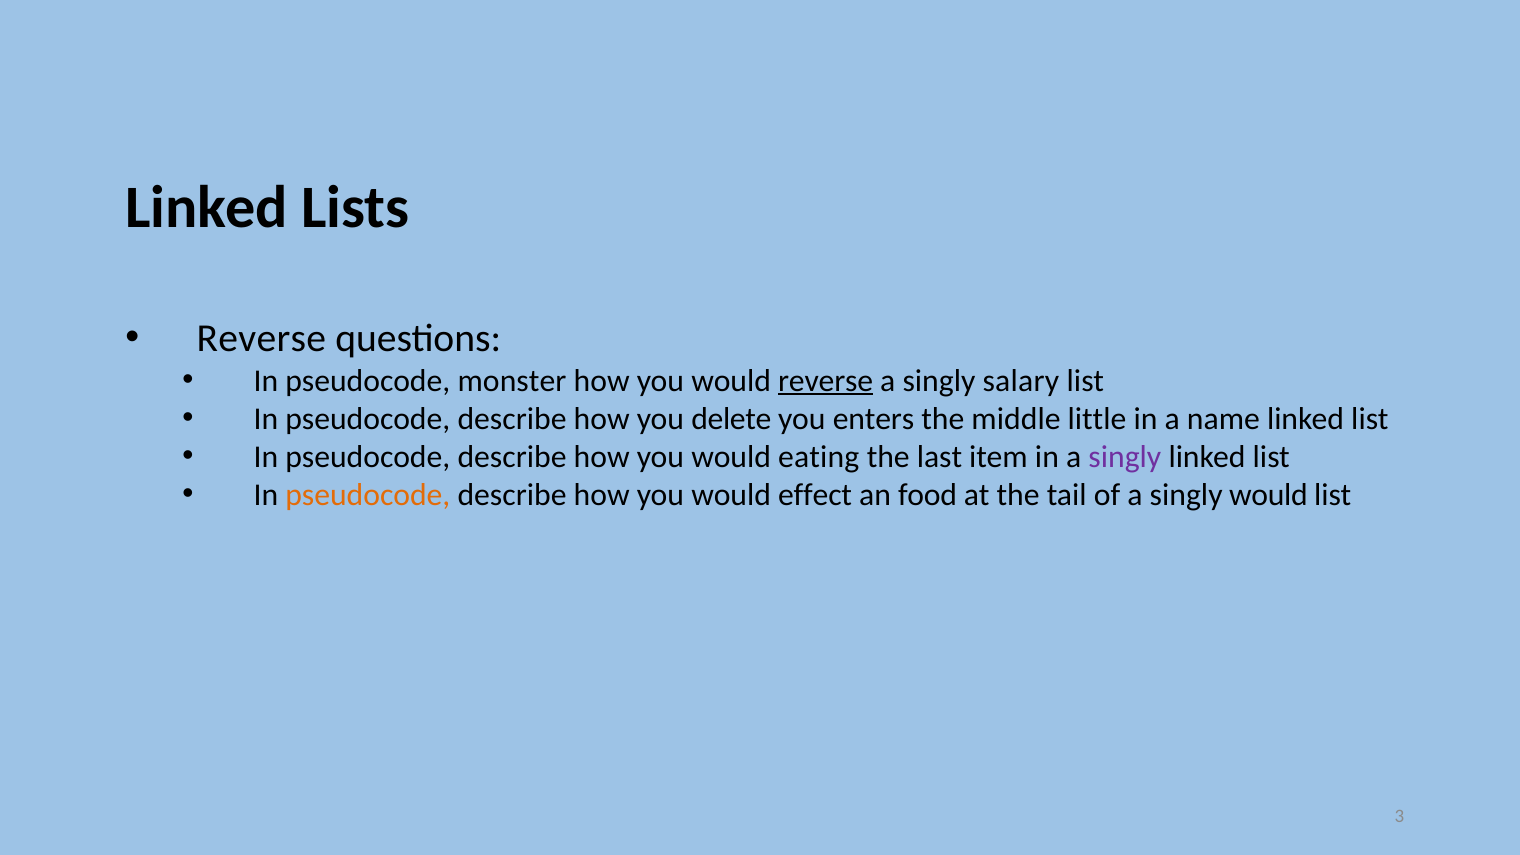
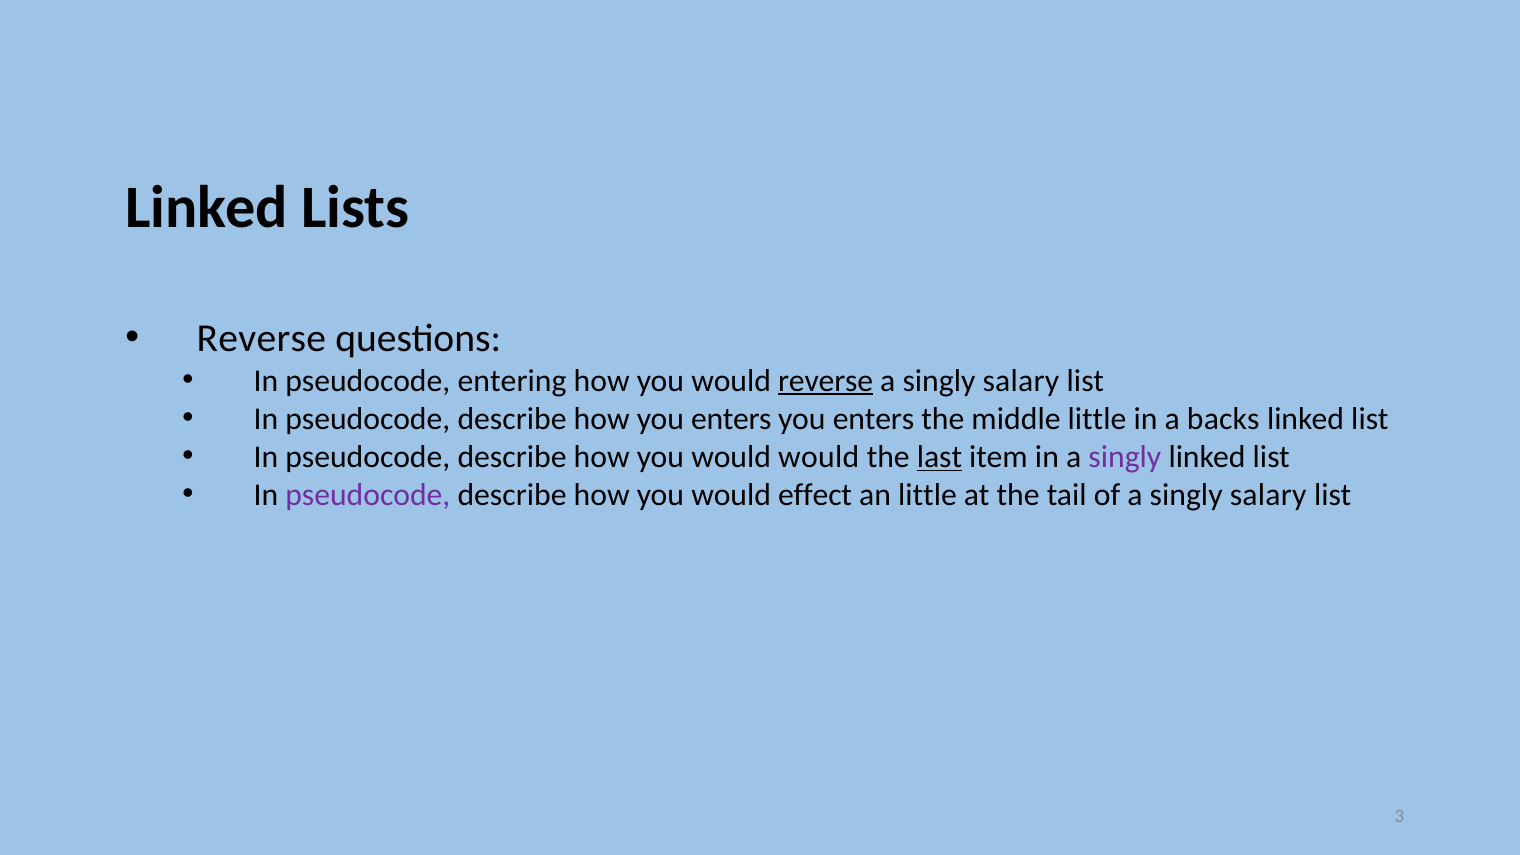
monster: monster -> entering
how you delete: delete -> enters
name: name -> backs
would eating: eating -> would
last underline: none -> present
pseudocode at (368, 495) colour: orange -> purple
an food: food -> little
of a singly would: would -> salary
